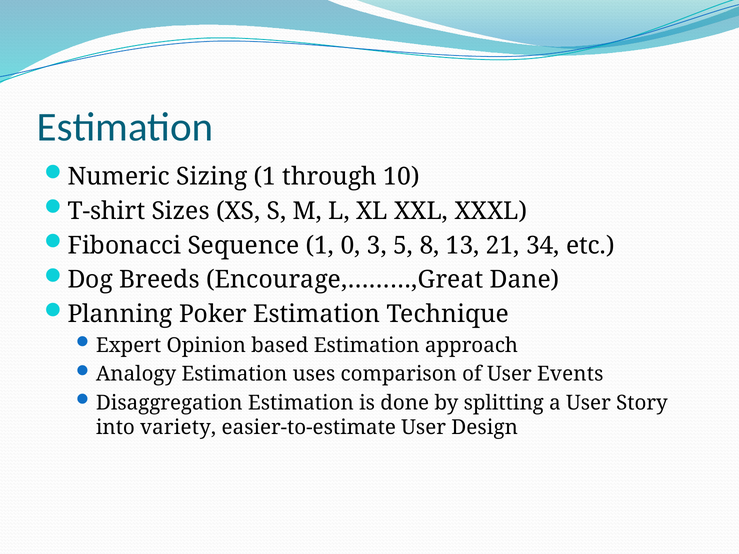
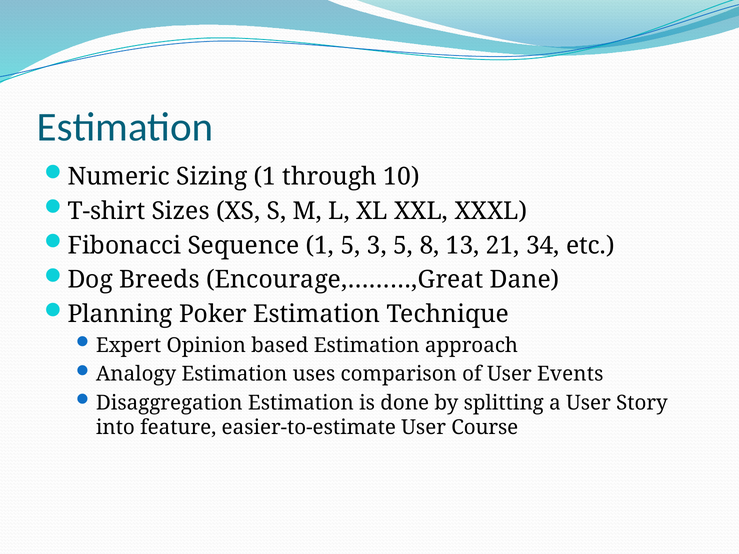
1 0: 0 -> 5
variety: variety -> feature
Design: Design -> Course
